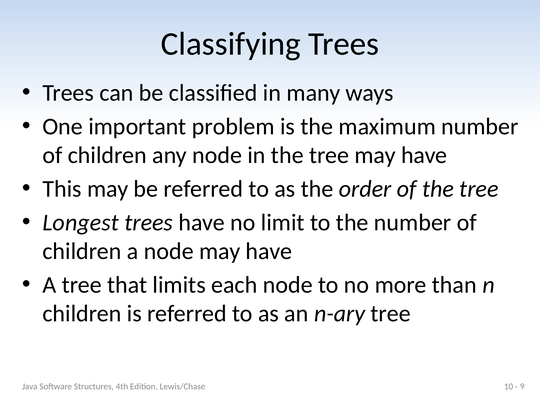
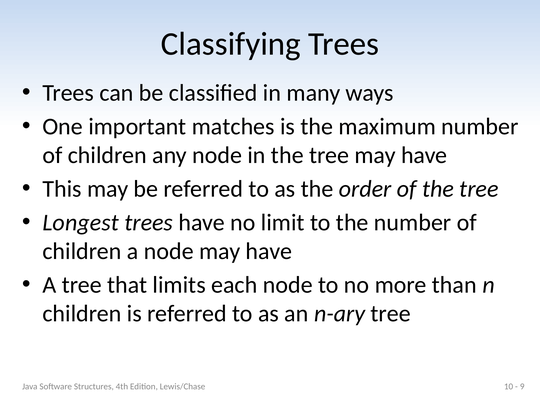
problem: problem -> matches
